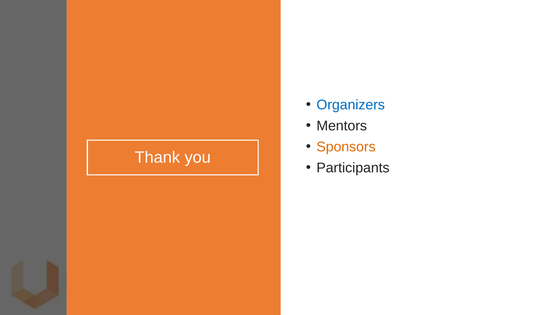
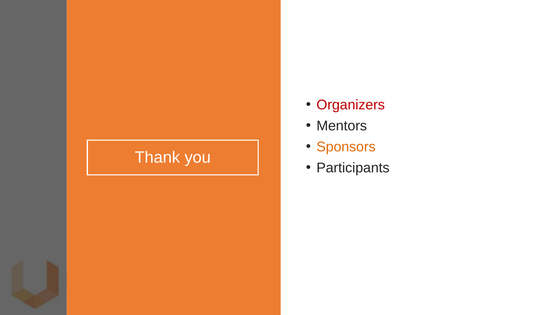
Organizers colour: blue -> red
